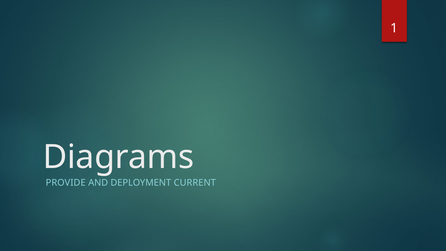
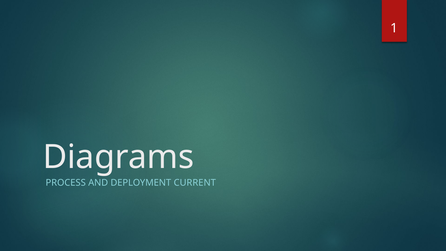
PROVIDE: PROVIDE -> PROCESS
